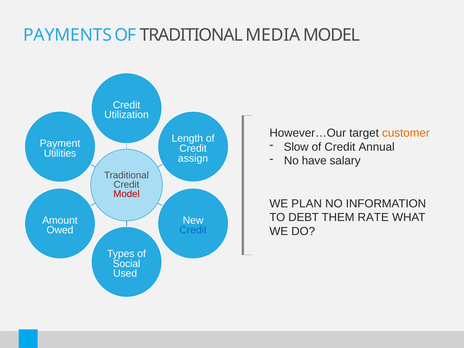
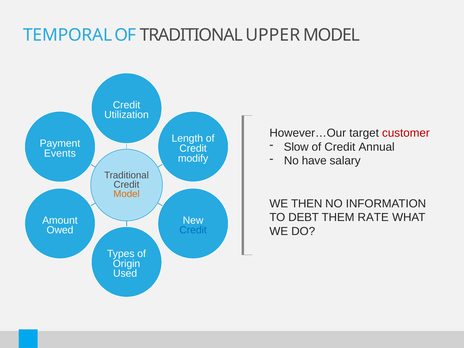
PAYMENTS: PAYMENTS -> TEMPORAL
MEDIA: MEDIA -> UPPER
customer colour: orange -> red
Utilities: Utilities -> Events
assign: assign -> modify
Model at (127, 194) colour: red -> orange
PLAN: PLAN -> THEN
Social: Social -> Origin
